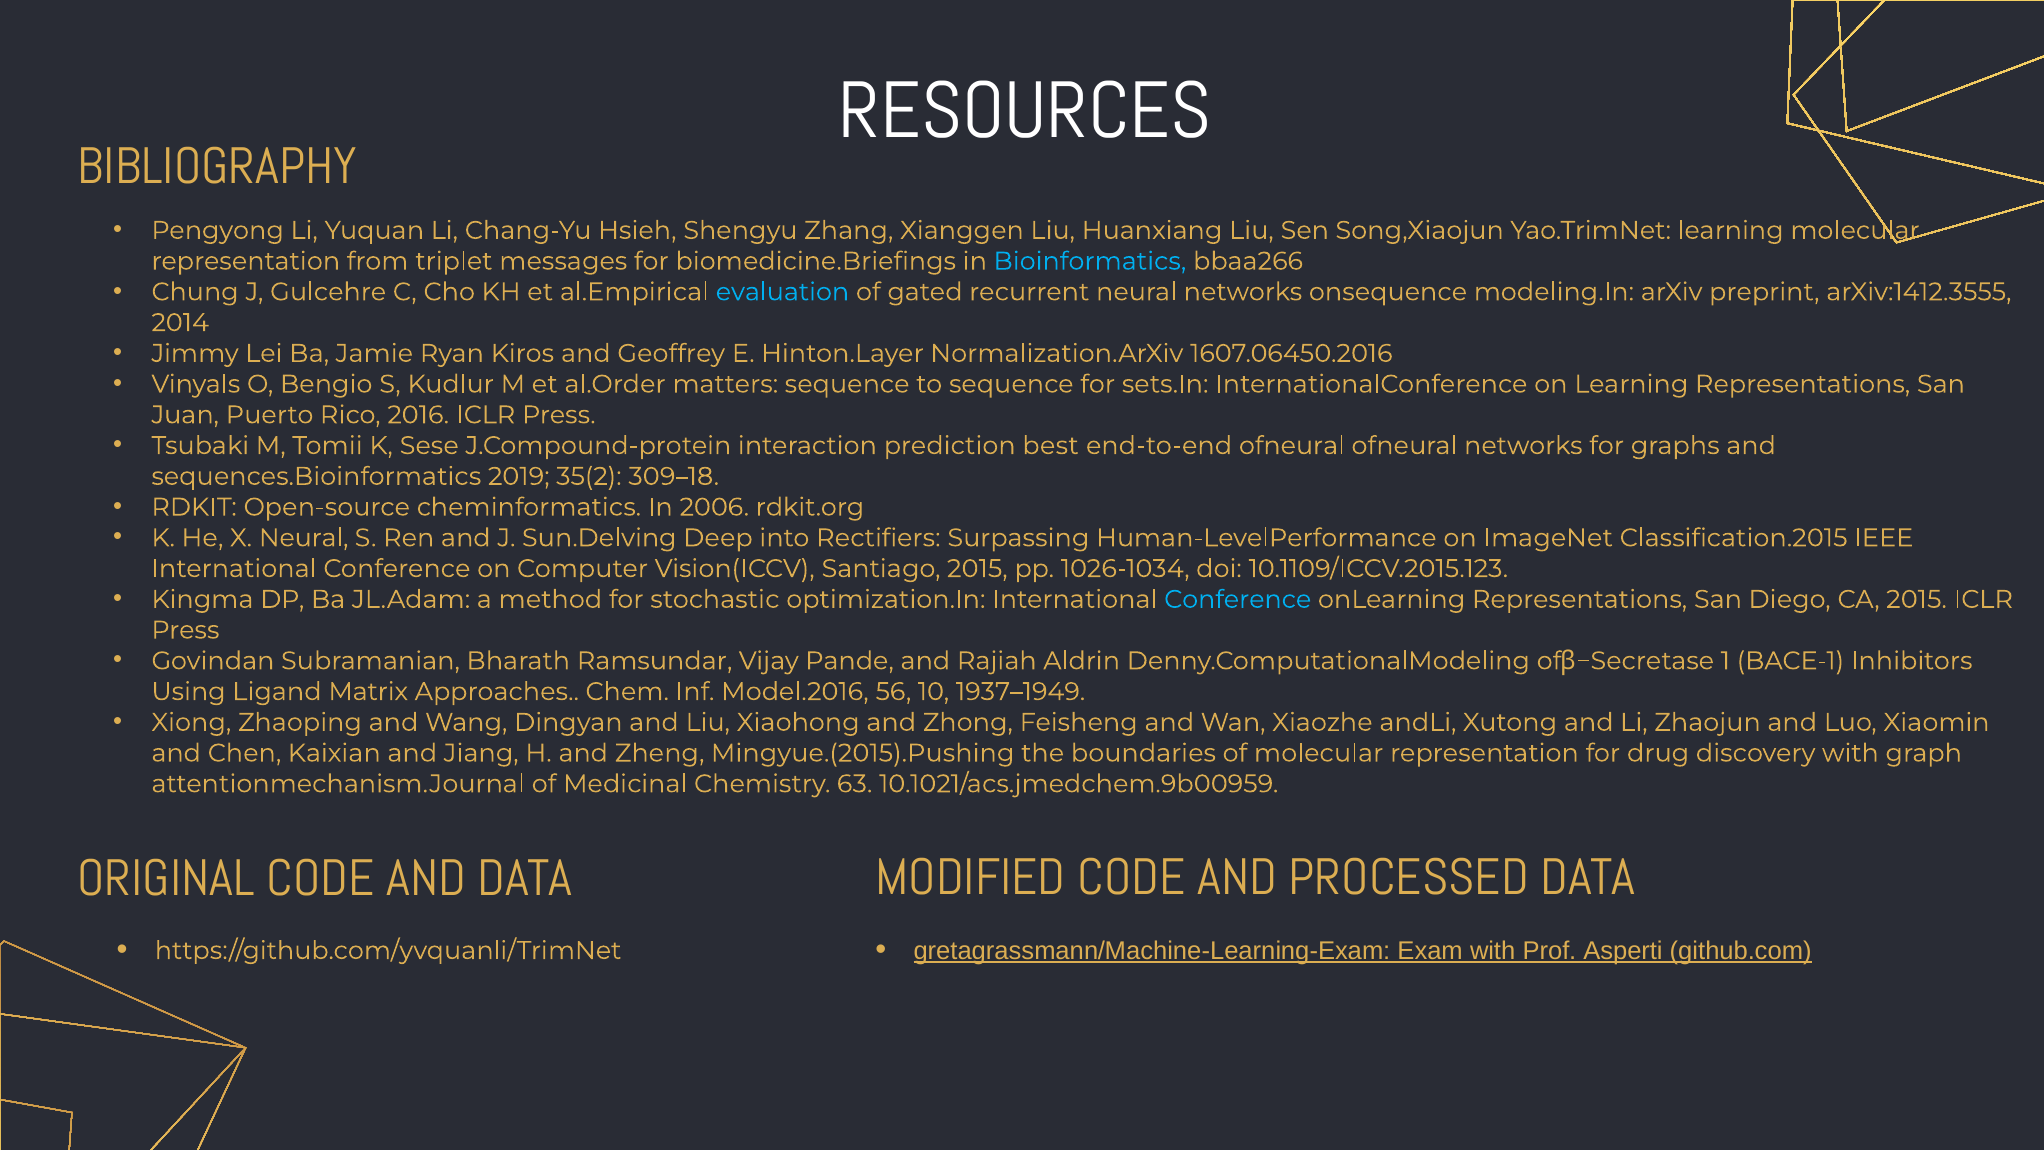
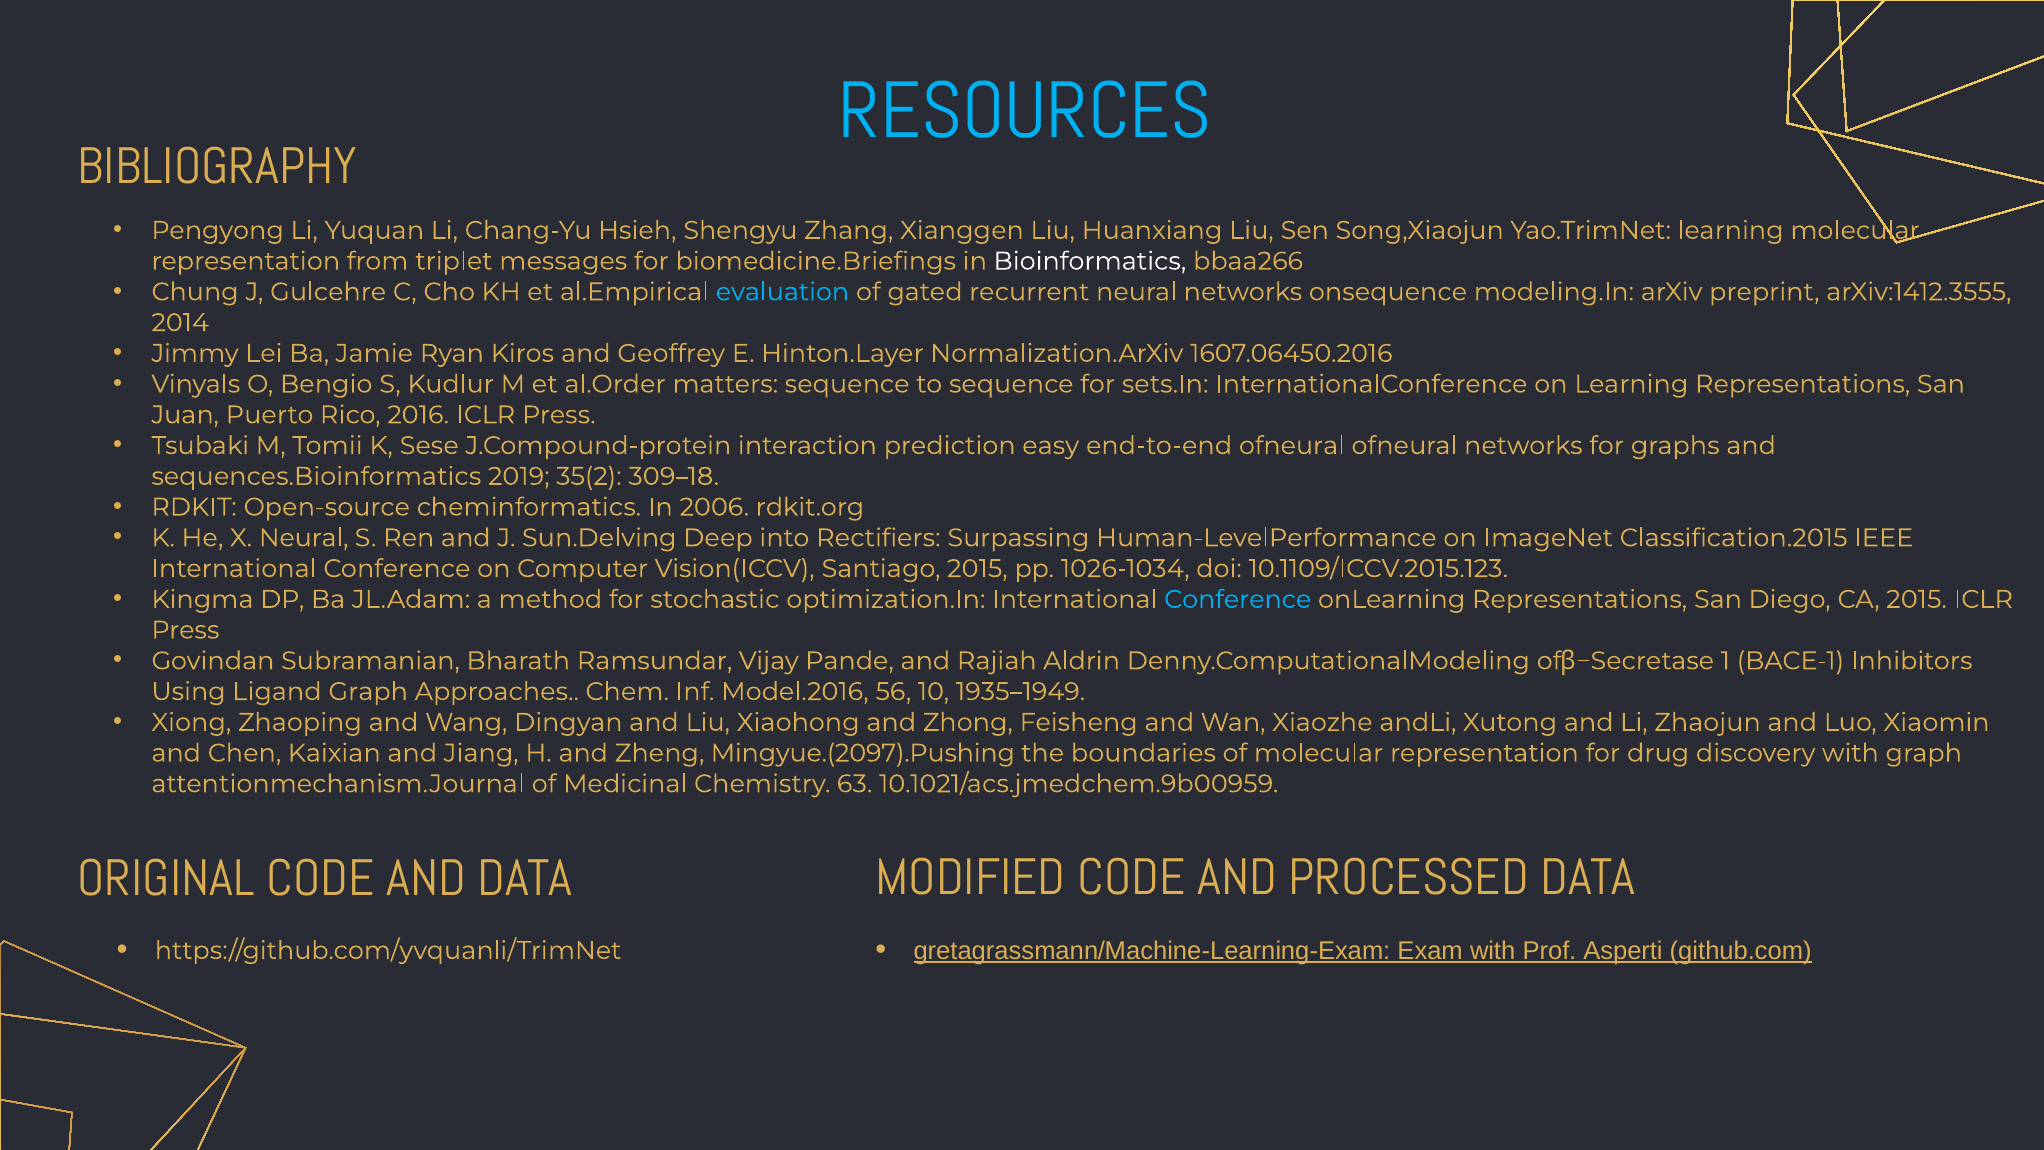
RESOURCES colour: white -> light blue
Bioinformatics colour: light blue -> white
best: best -> easy
Ligand Matrix: Matrix -> Graph
1937–1949: 1937–1949 -> 1935–1949
Mingyue.(2015).Pushing: Mingyue.(2015).Pushing -> Mingyue.(2097).Pushing
